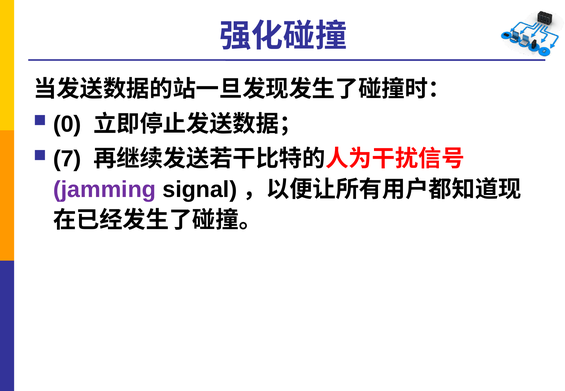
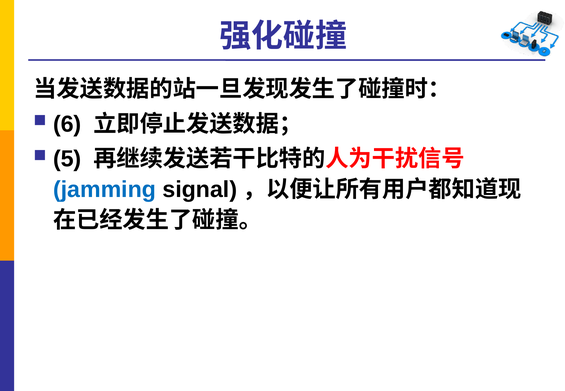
0: 0 -> 6
7: 7 -> 5
jamming colour: purple -> blue
